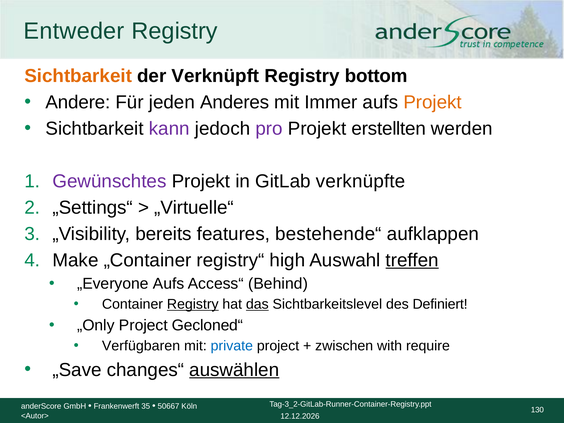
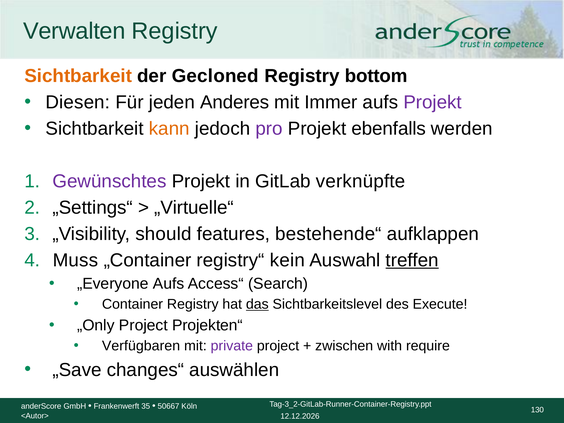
Entweder: Entweder -> Verwalten
Verknüpft: Verknüpft -> Gecloned
Andere: Andere -> Diesen
Projekt at (433, 102) colour: orange -> purple
kann colour: purple -> orange
erstellten: erstellten -> ebenfalls
bereits: bereits -> should
Make: Make -> Muss
high: high -> kein
Behind: Behind -> Search
Registry at (193, 304) underline: present -> none
Definiert: Definiert -> Execute
Gecloned“: Gecloned“ -> Projekten“
private colour: blue -> purple
auswählen underline: present -> none
